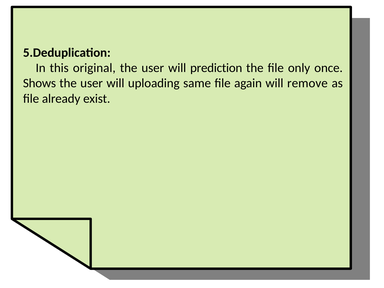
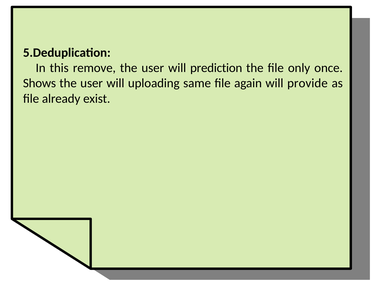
original: original -> remove
remove: remove -> provide
